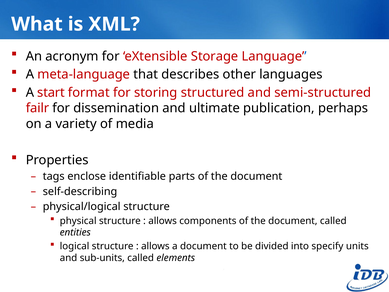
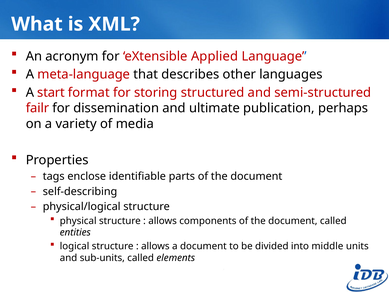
Storage: Storage -> Applied
specify: specify -> middle
